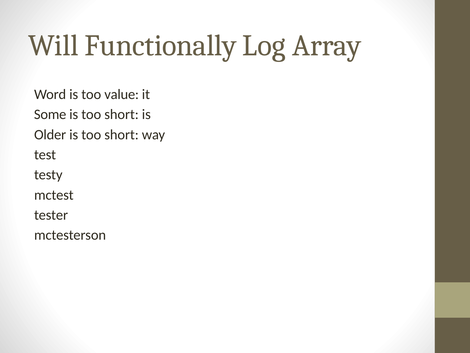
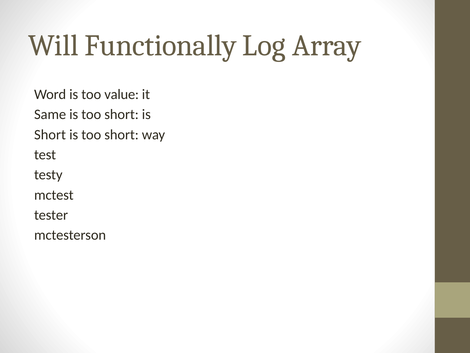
Some: Some -> Same
Older at (50, 134): Older -> Short
